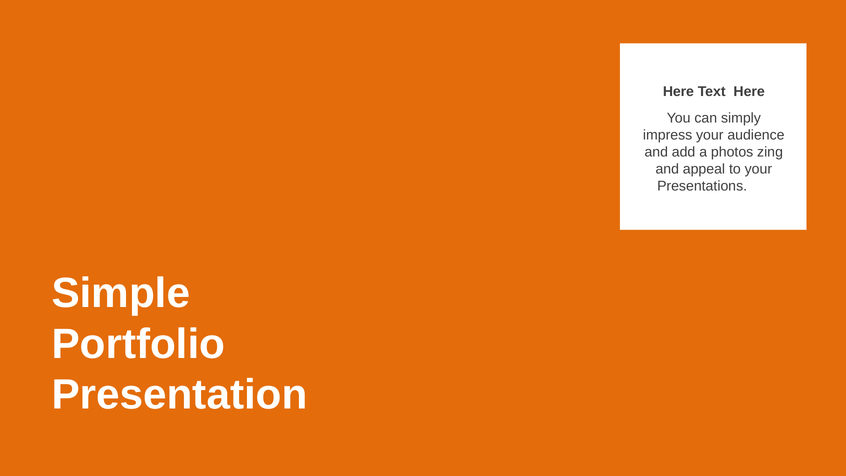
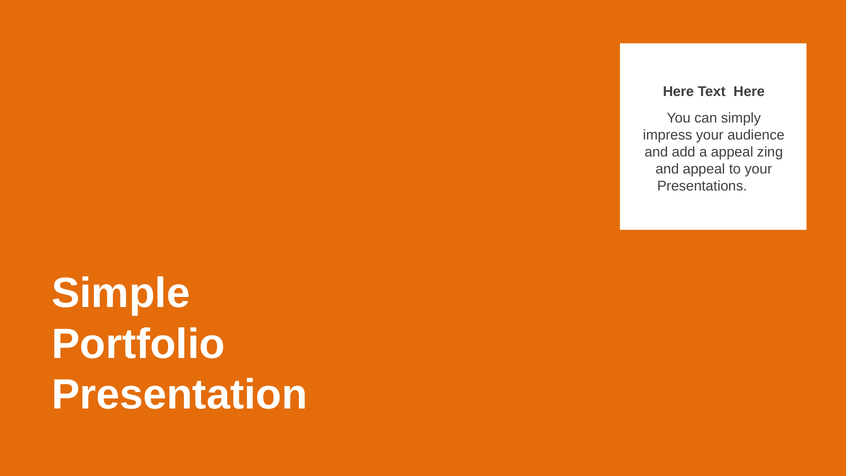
a photos: photos -> appeal
